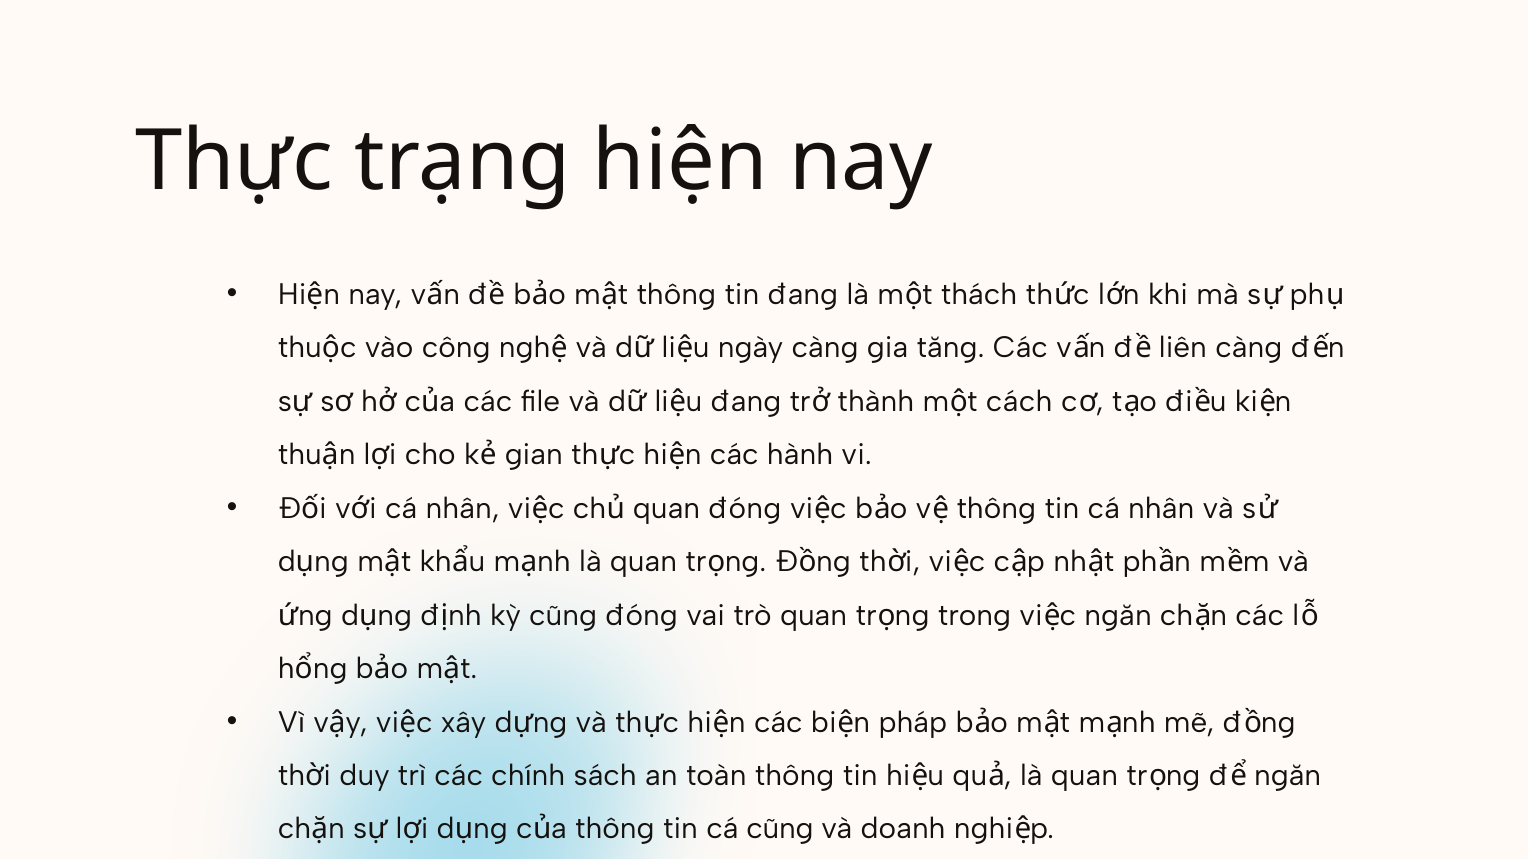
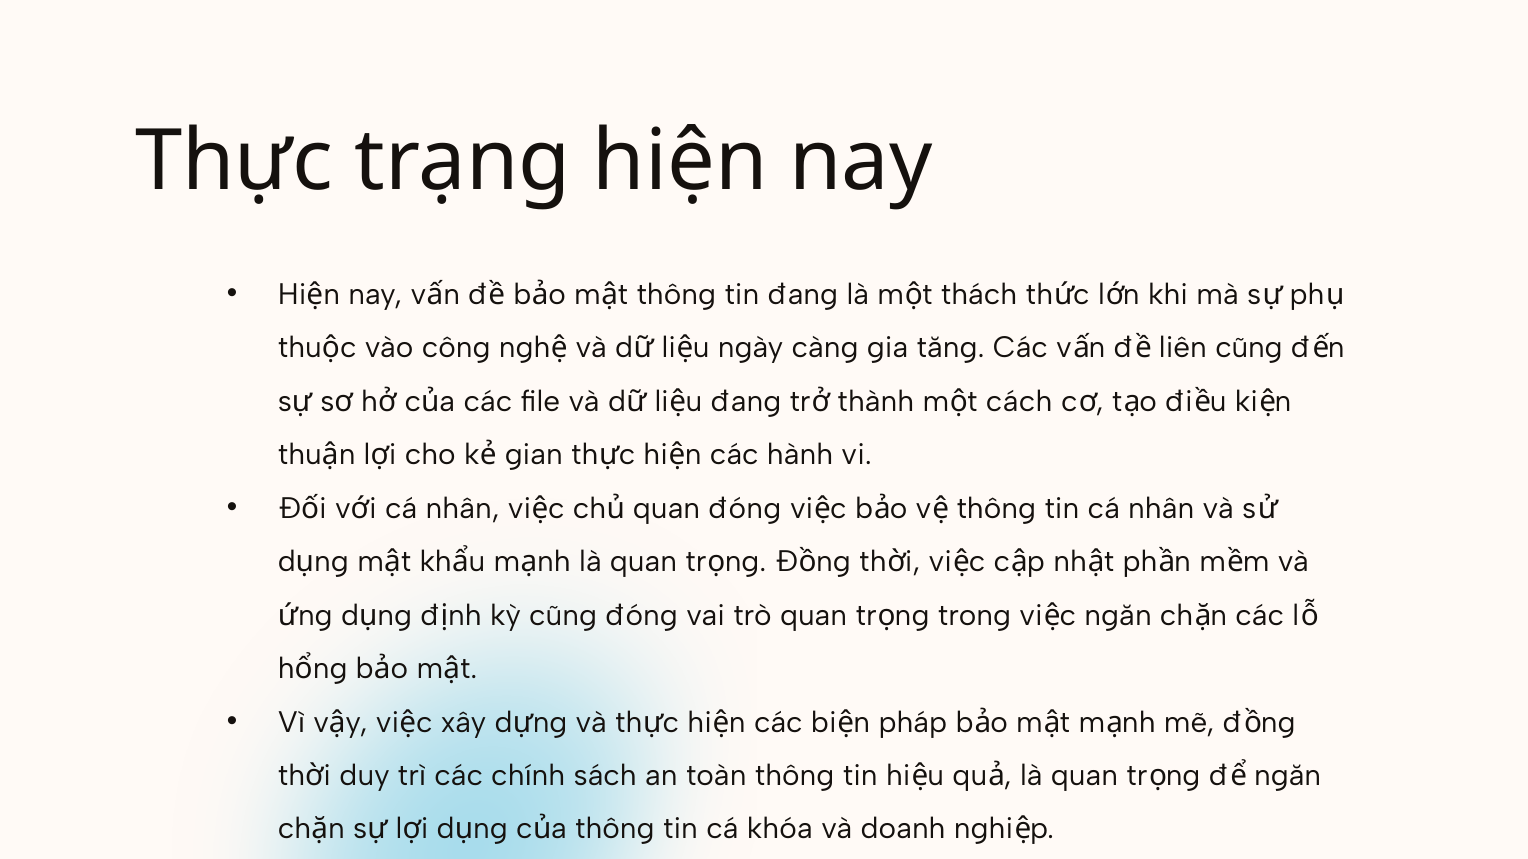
liên càng: càng -> cũng
cá cũng: cũng -> khóa
